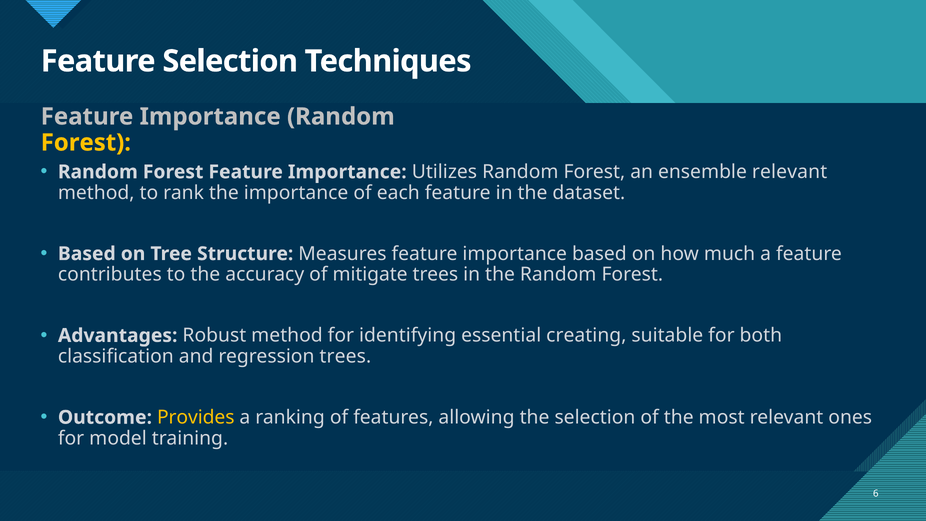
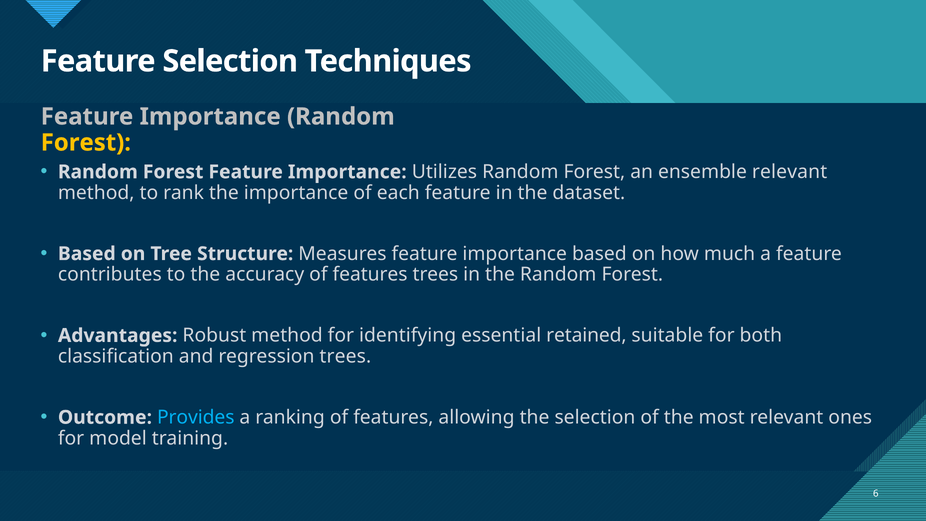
accuracy of mitigate: mitigate -> features
creating: creating -> retained
Provides colour: yellow -> light blue
